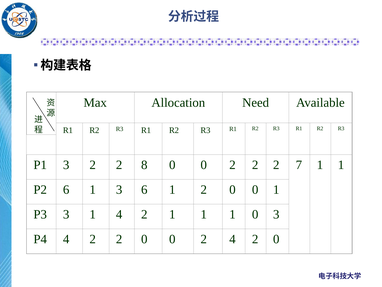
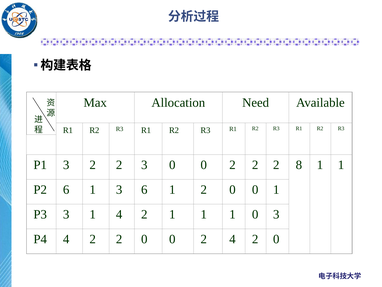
2 8: 8 -> 3
7: 7 -> 8
